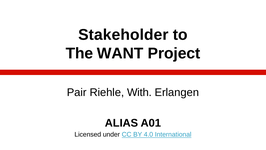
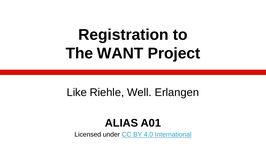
Stakeholder: Stakeholder -> Registration
Pair: Pair -> Like
With: With -> Well
